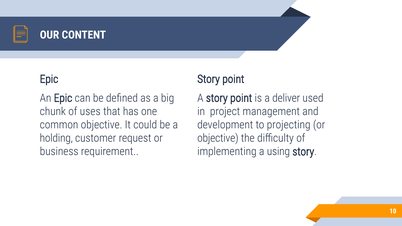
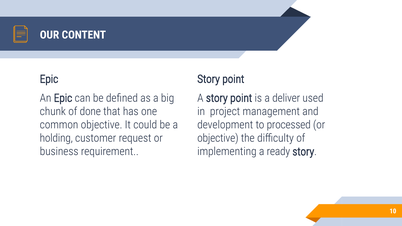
uses: uses -> done
projecting: projecting -> processed
using: using -> ready
